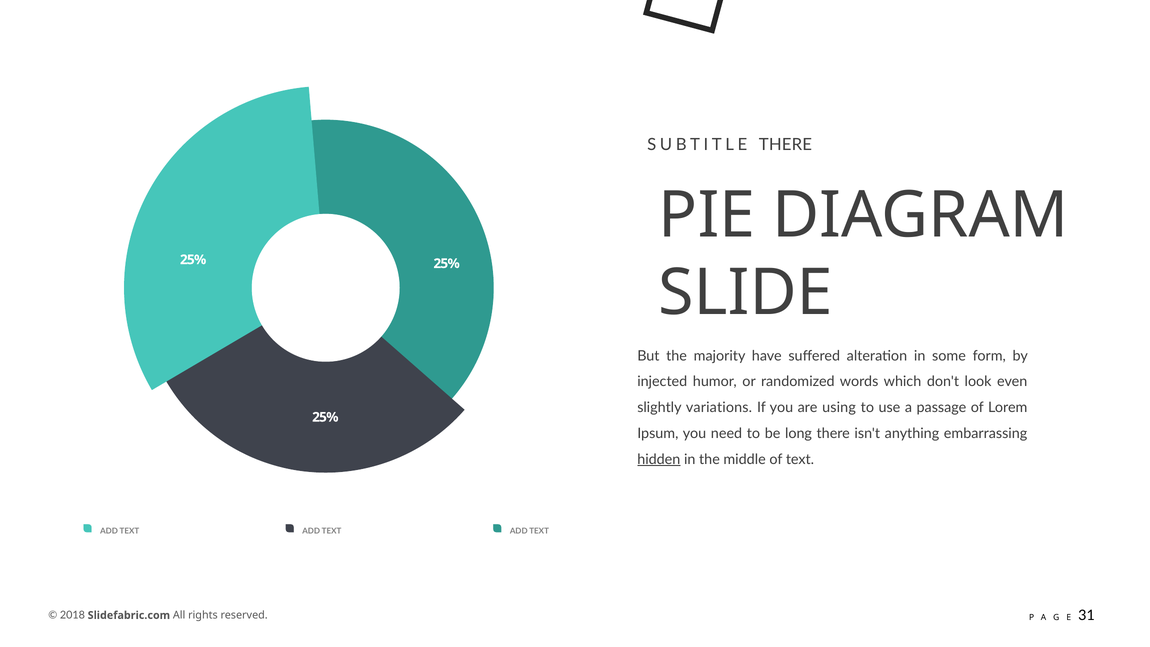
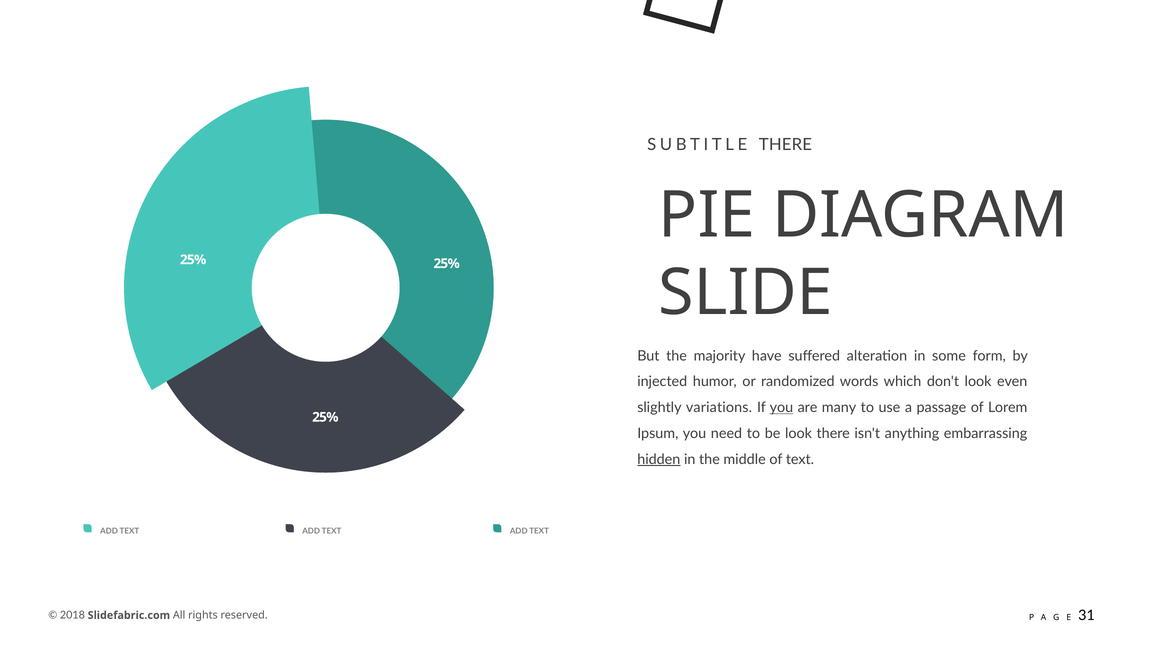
you at (781, 407) underline: none -> present
using: using -> many
be long: long -> look
